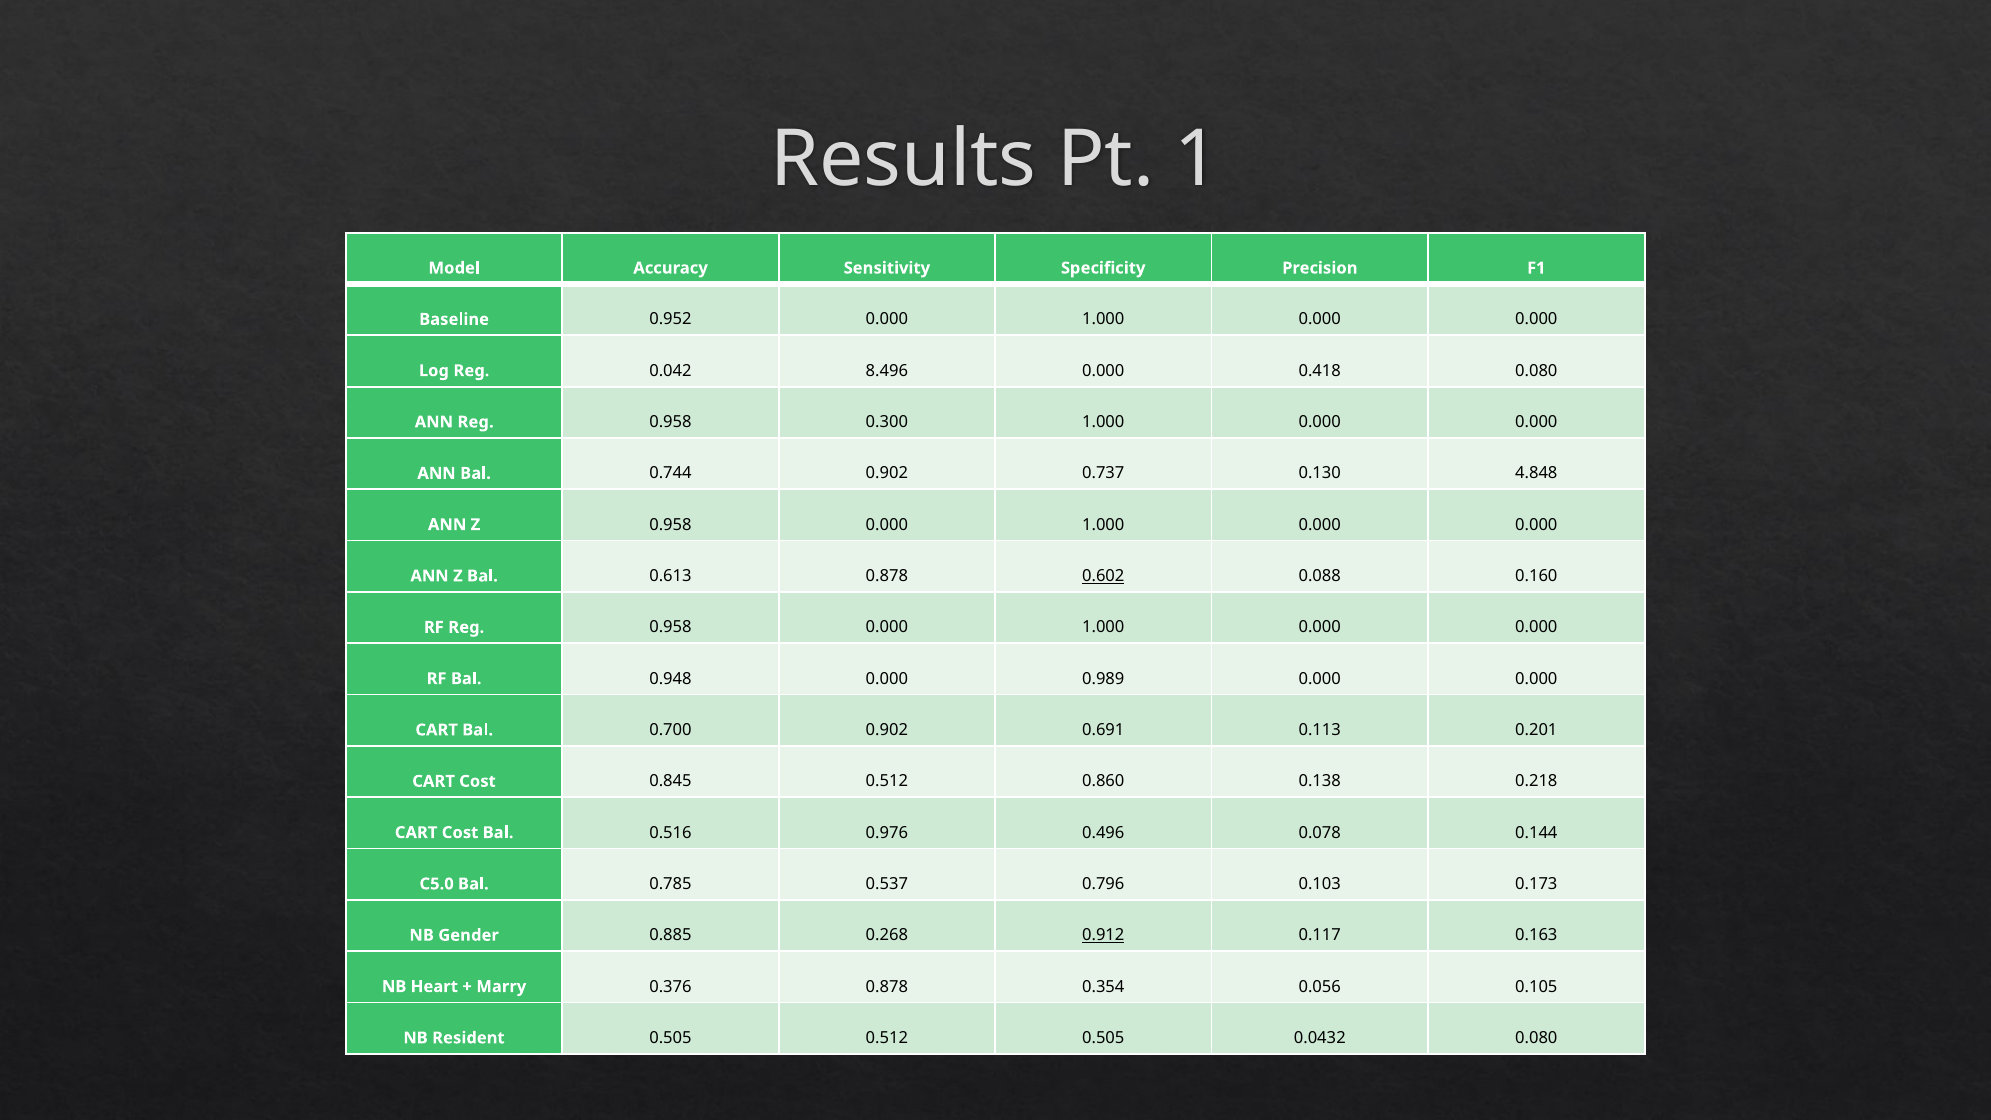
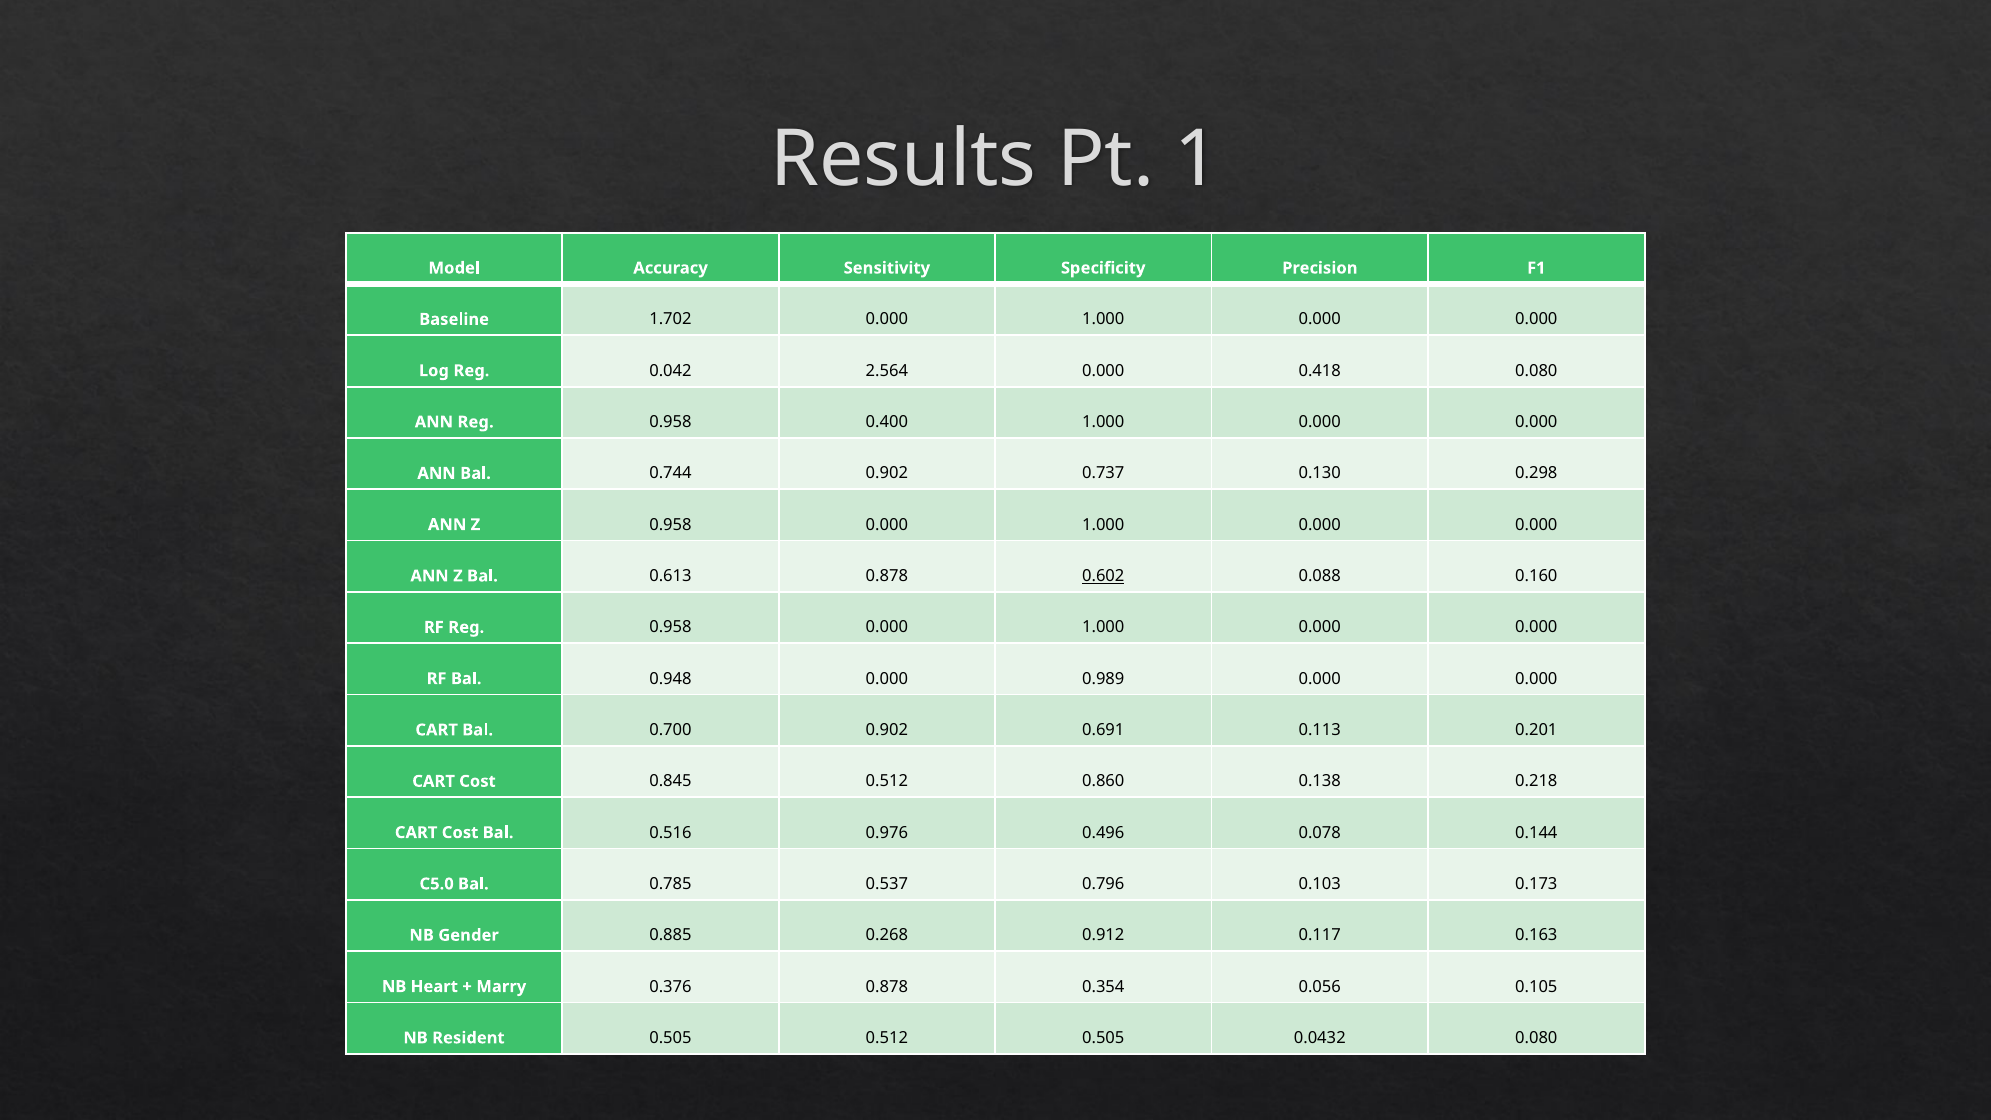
0.952: 0.952 -> 1.702
8.496: 8.496 -> 2.564
0.300: 0.300 -> 0.400
4.848: 4.848 -> 0.298
0.912 underline: present -> none
